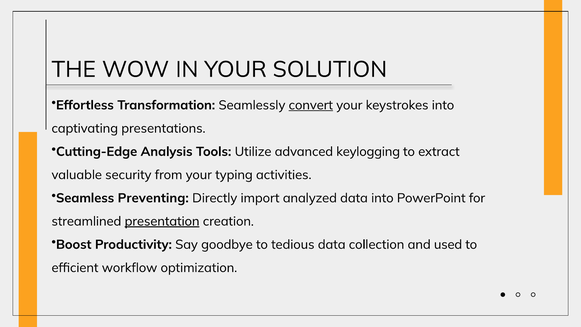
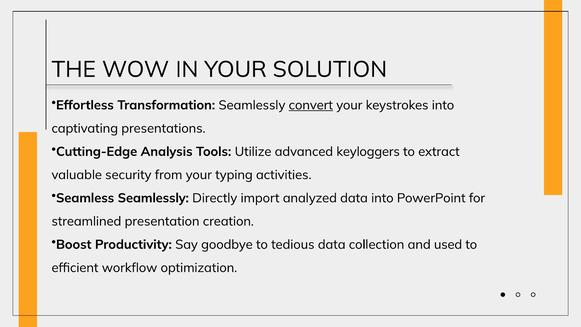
keylogging: keylogging -> keyloggers
Seamless Preventing: Preventing -> Seamlessly
presentation underline: present -> none
